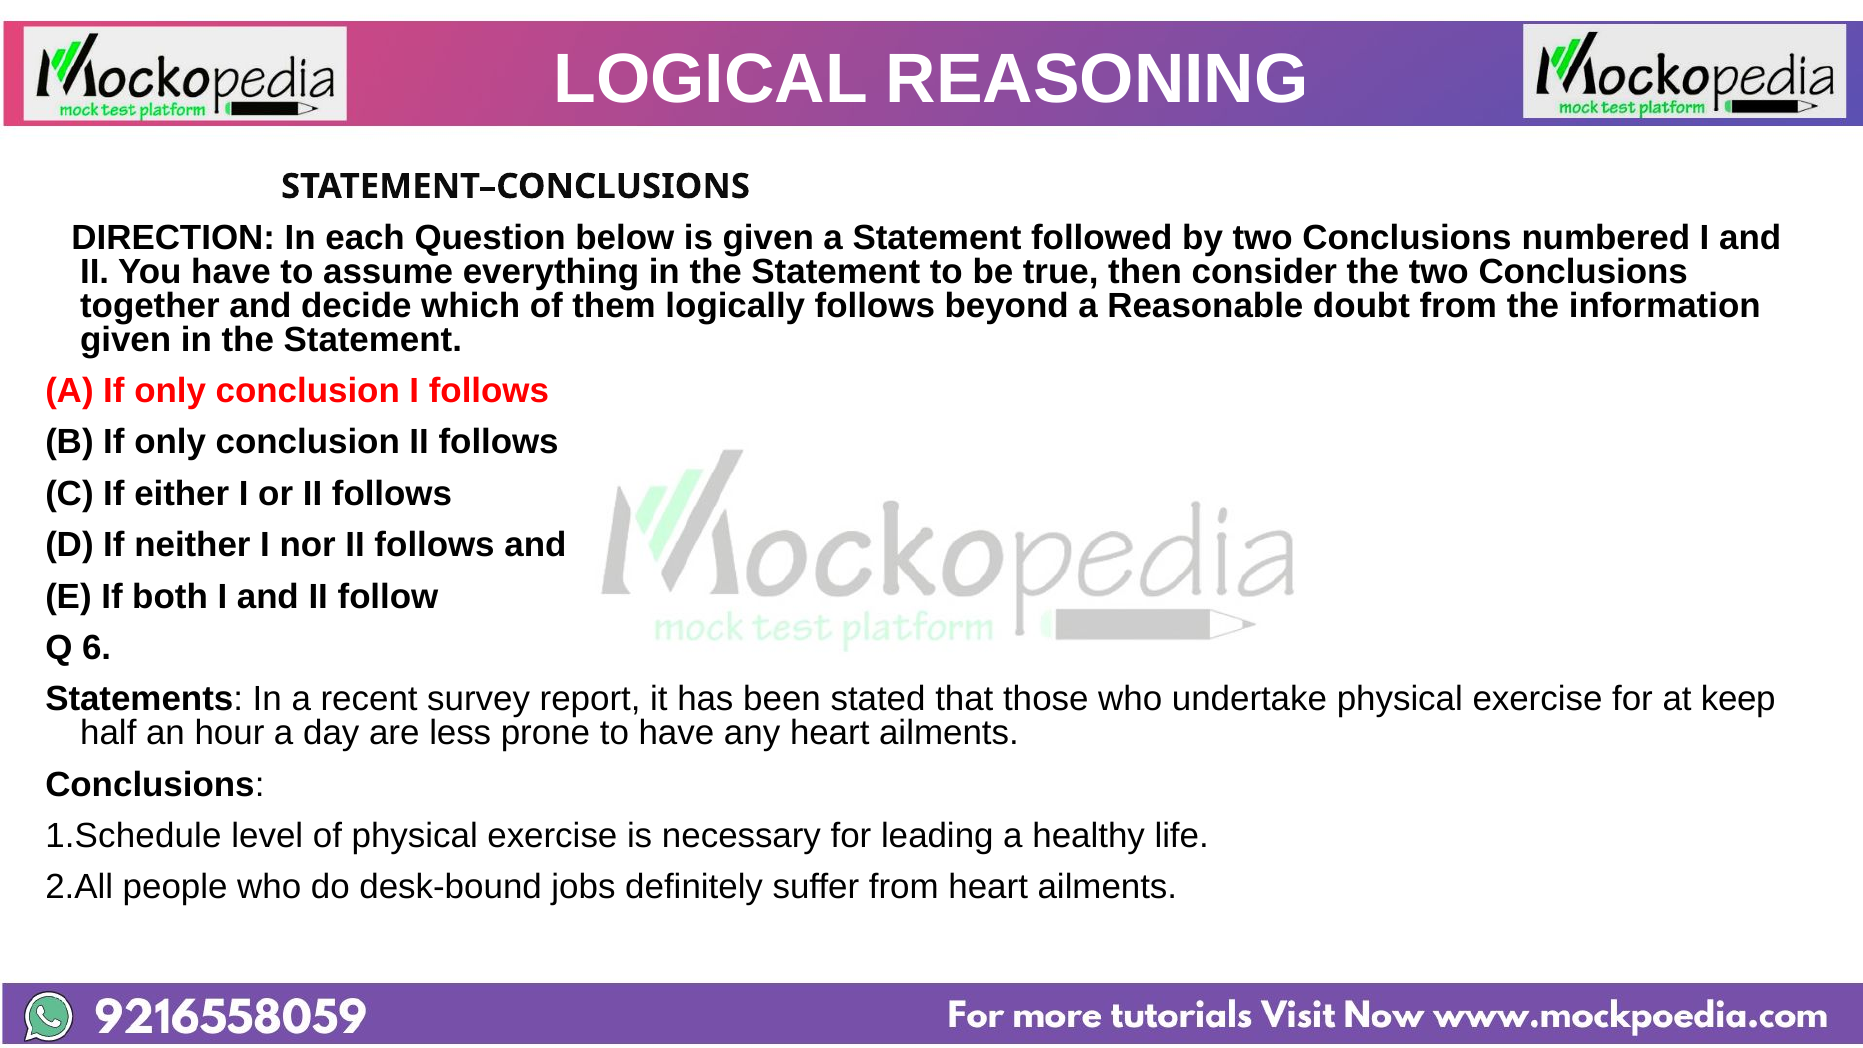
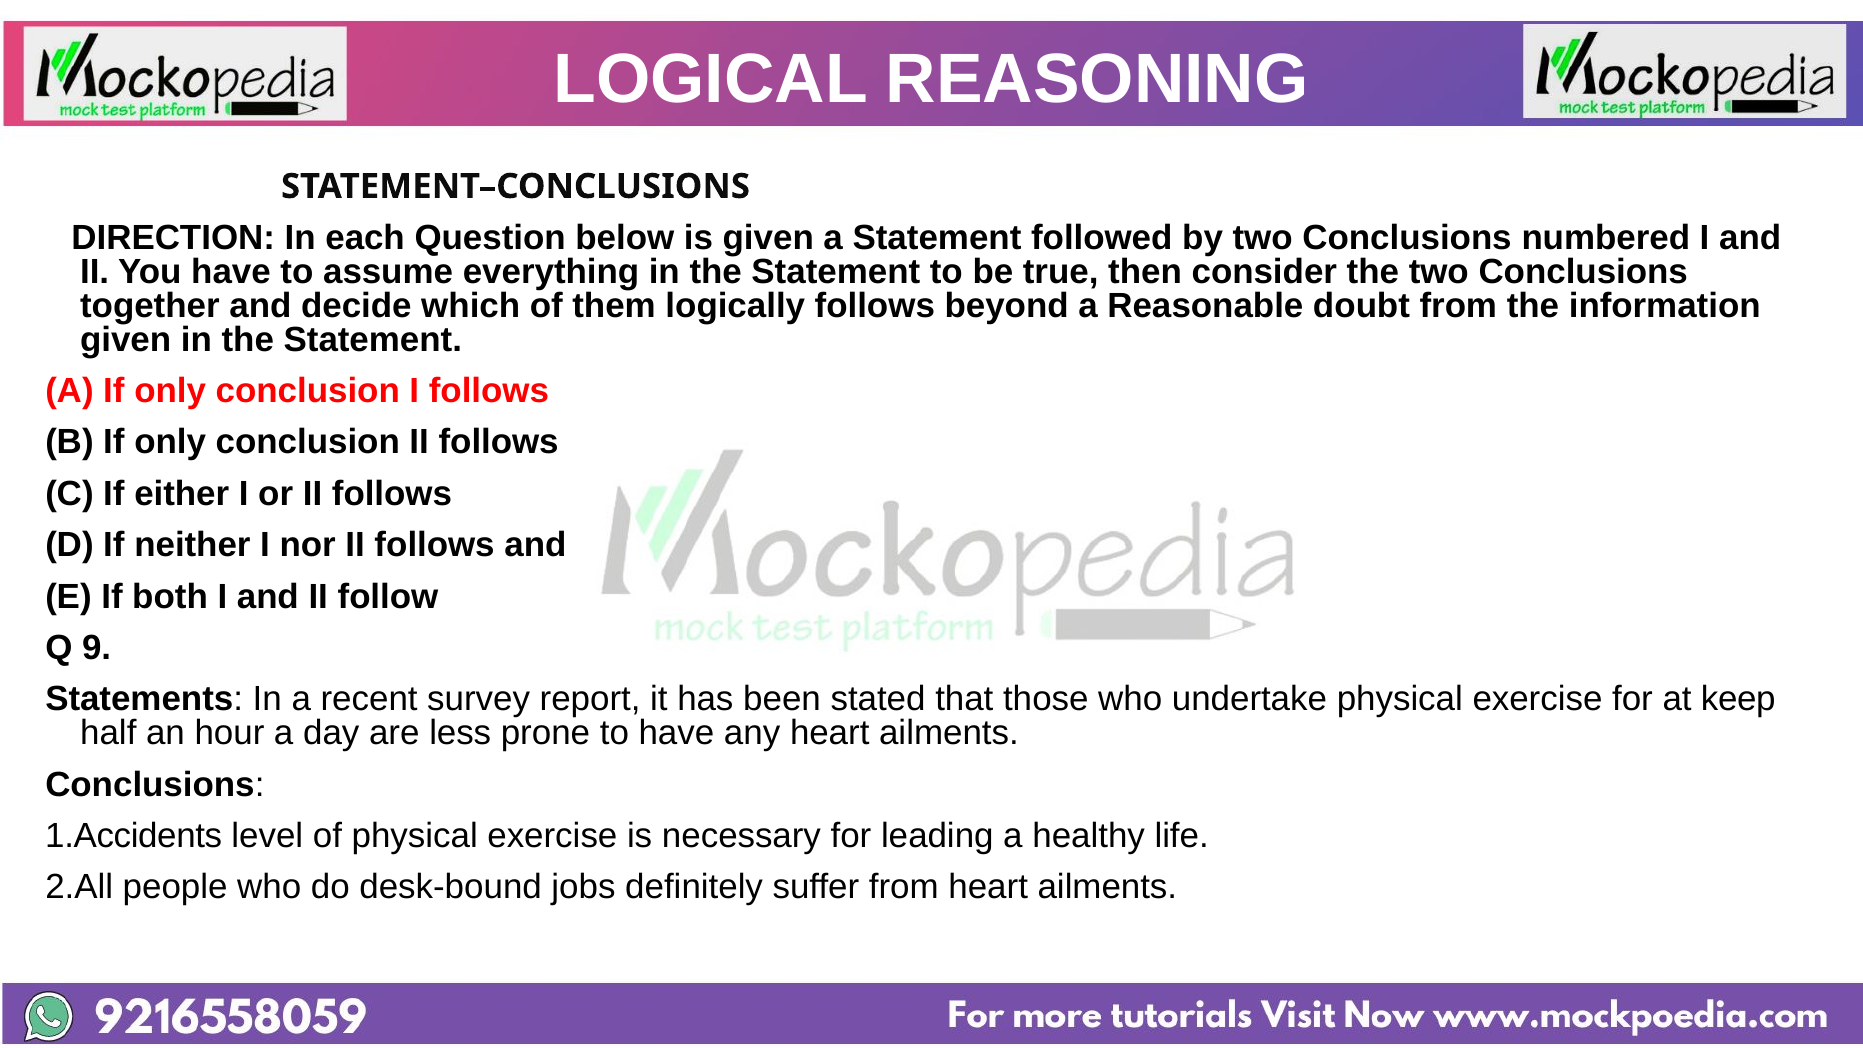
6: 6 -> 9
1.Schedule: 1.Schedule -> 1.Accidents
